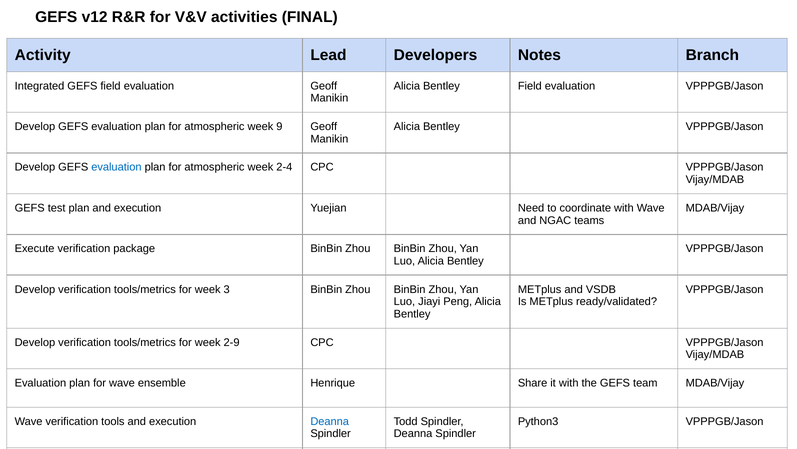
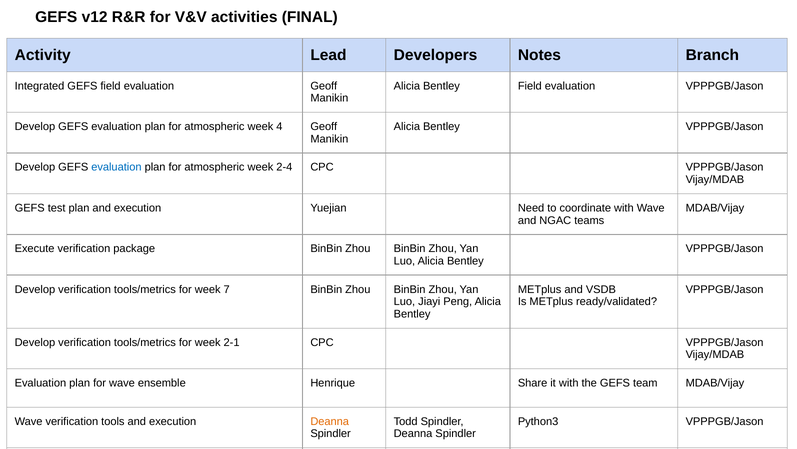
9: 9 -> 4
3: 3 -> 7
2-9: 2-9 -> 2-1
Deanna at (330, 421) colour: blue -> orange
